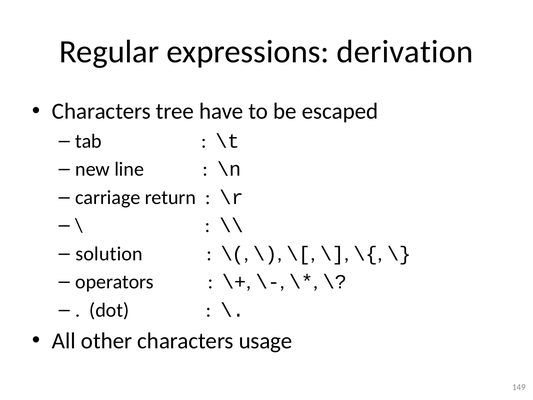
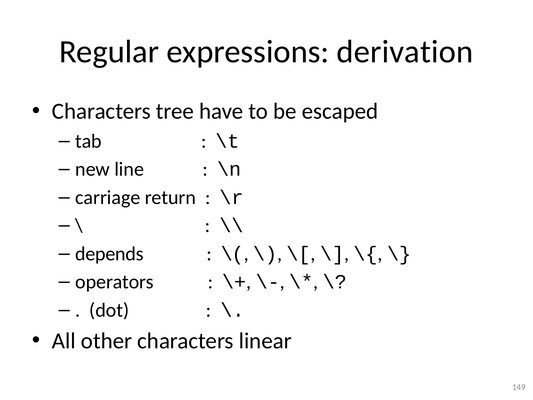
solution: solution -> depends
usage: usage -> linear
